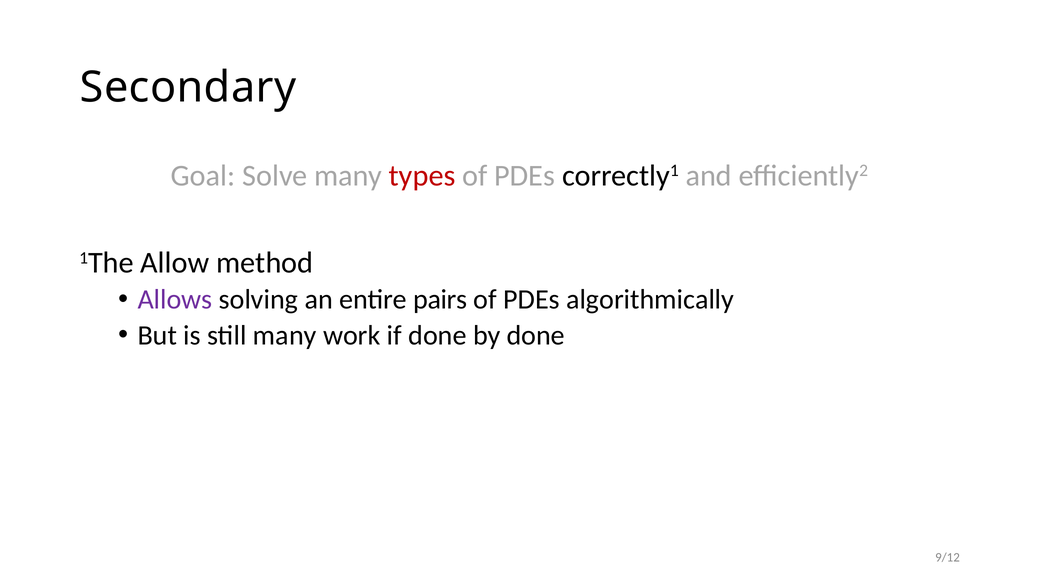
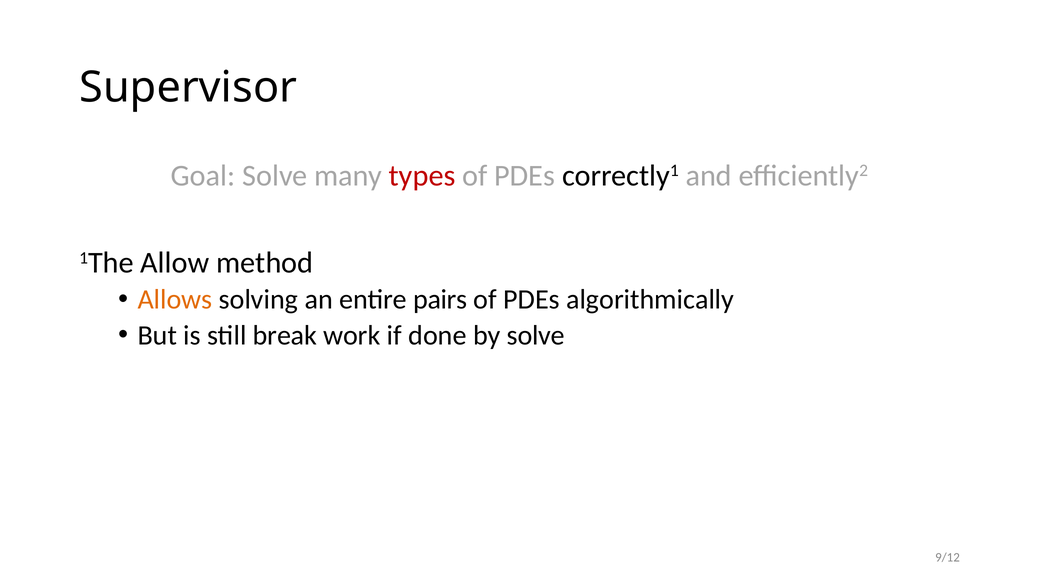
Secondary: Secondary -> Supervisor
Allows colour: purple -> orange
still many: many -> break
by done: done -> solve
